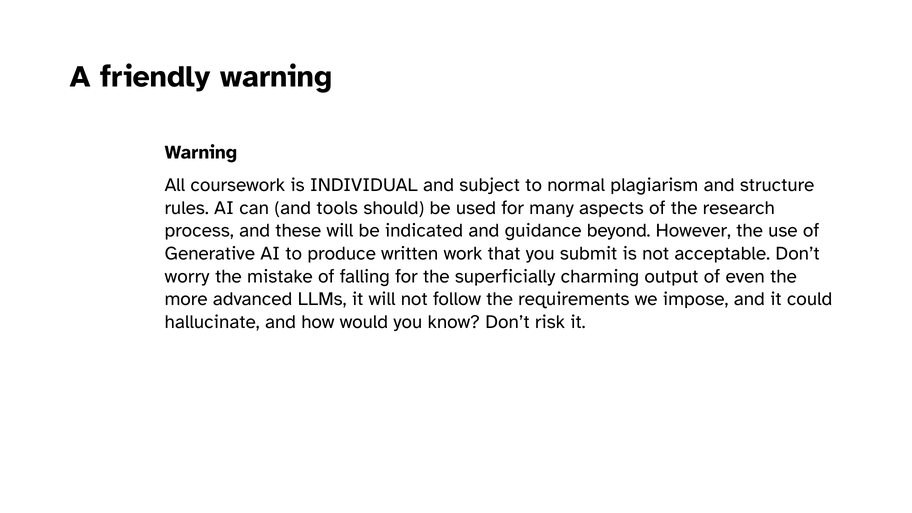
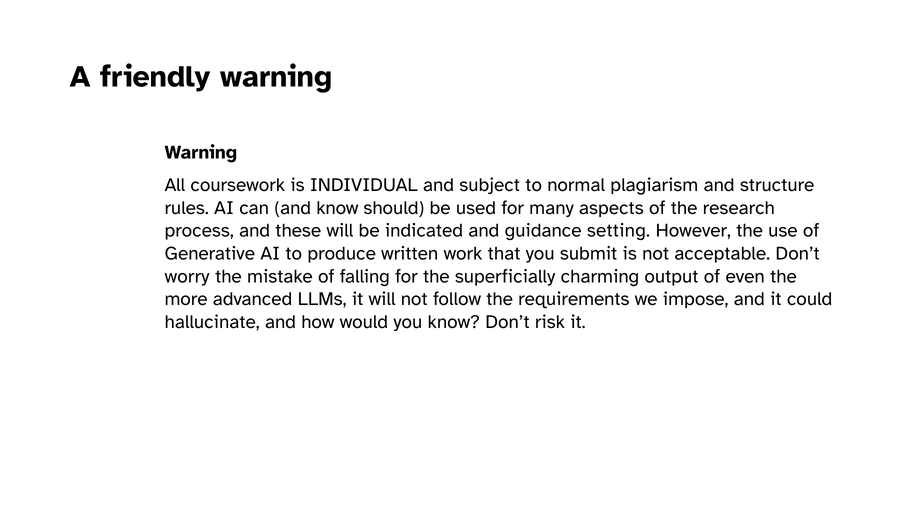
and tools: tools -> know
beyond: beyond -> setting
